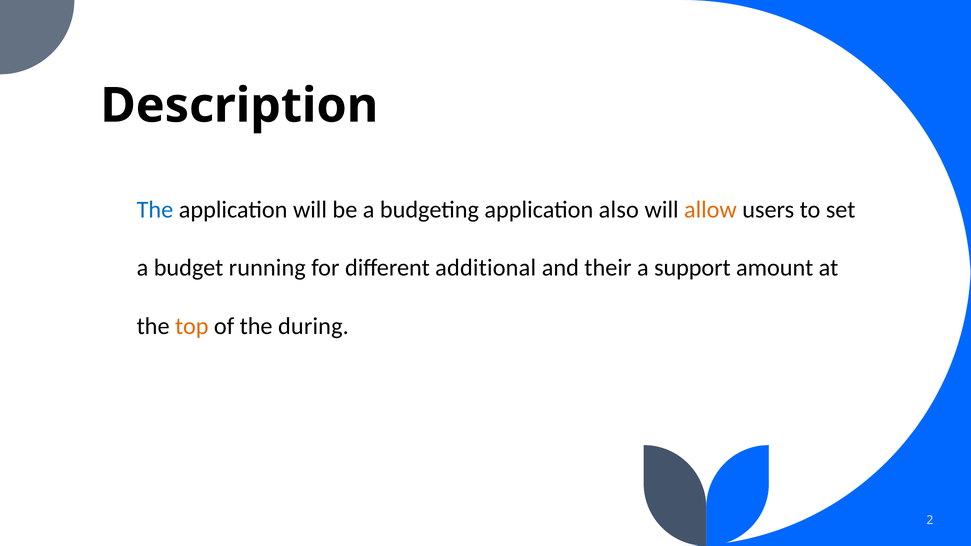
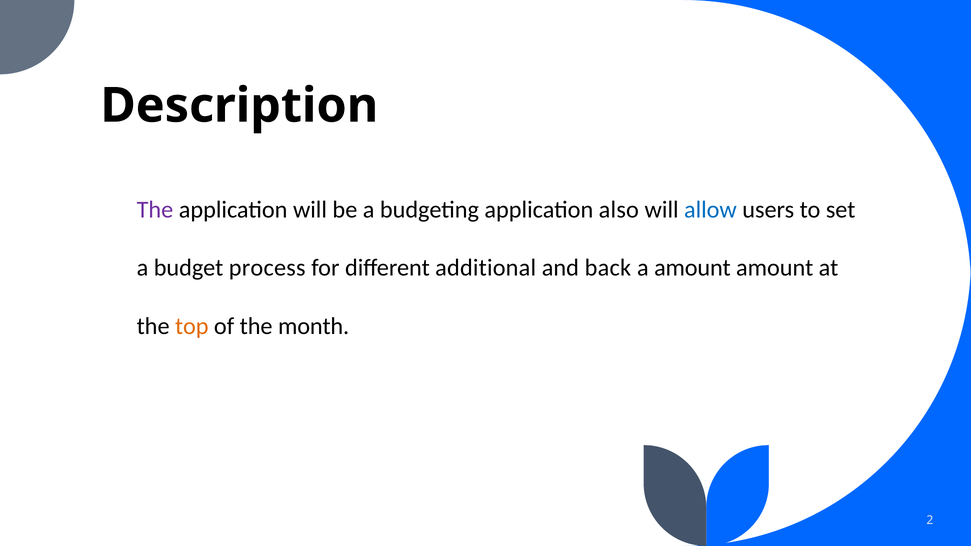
The at (155, 210) colour: blue -> purple
allow colour: orange -> blue
running: running -> process
their: their -> back
a support: support -> amount
during: during -> month
